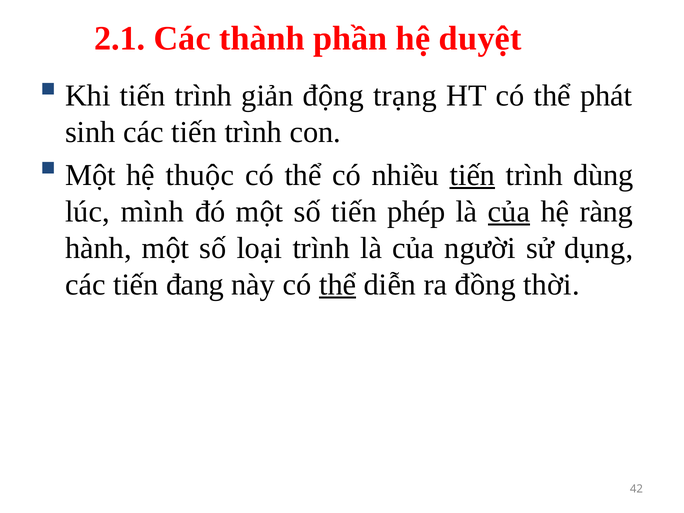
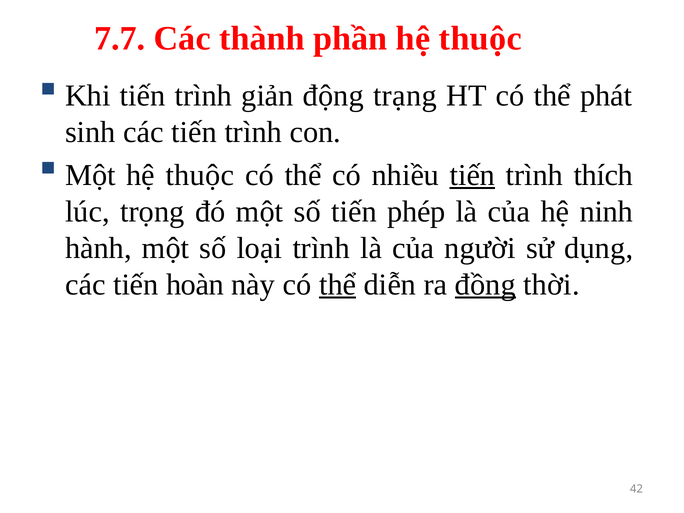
2.1: 2.1 -> 7.7
phần hệ duyệt: duyệt -> thuộc
dùng: dùng -> thích
mình: mình -> trọng
của at (509, 212) underline: present -> none
ràng: ràng -> ninh
đang: đang -> hoàn
đồng underline: none -> present
